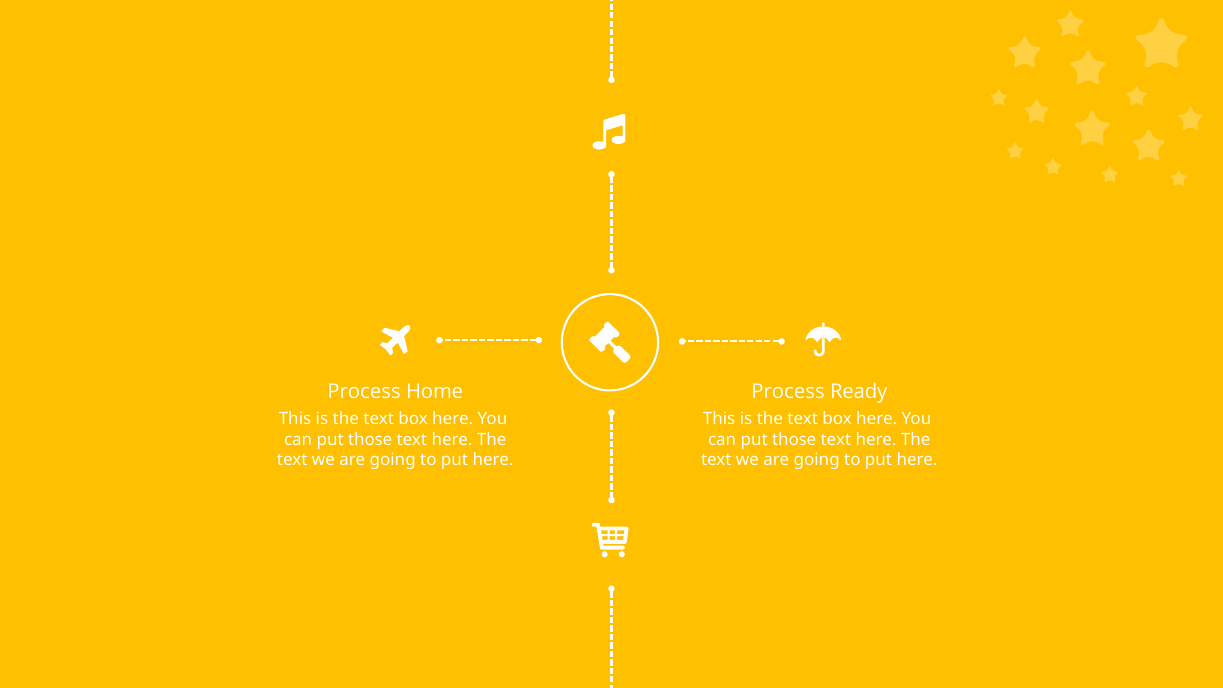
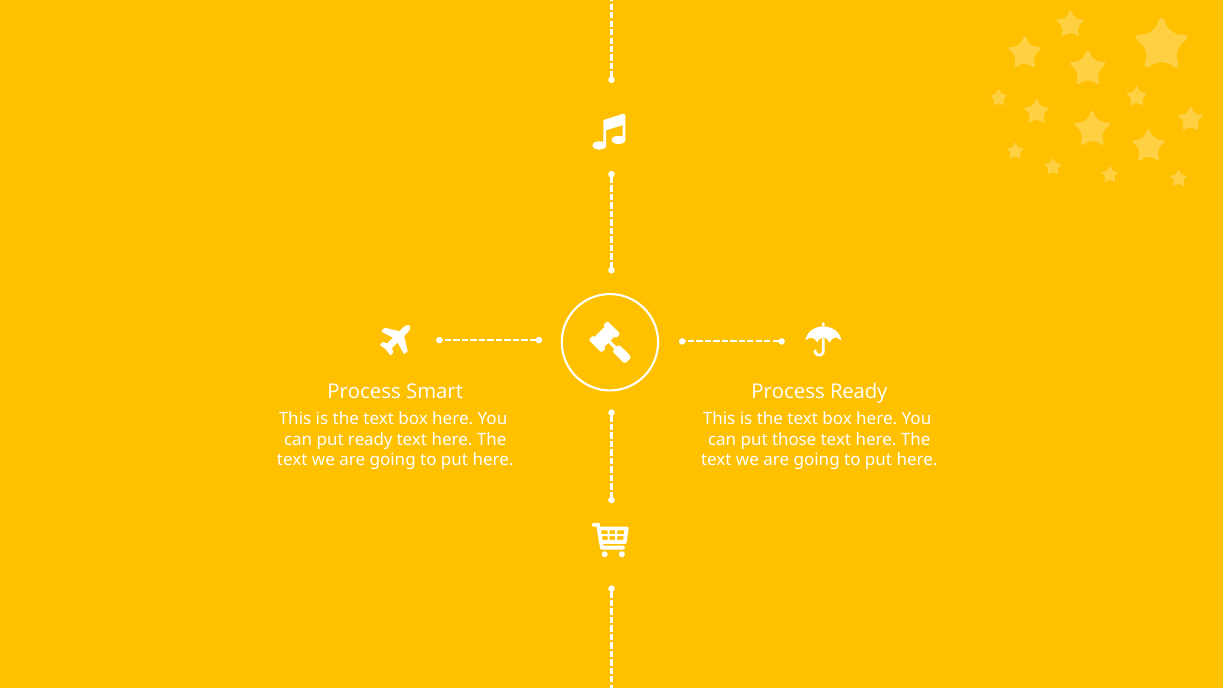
Home: Home -> Smart
those at (370, 439): those -> ready
